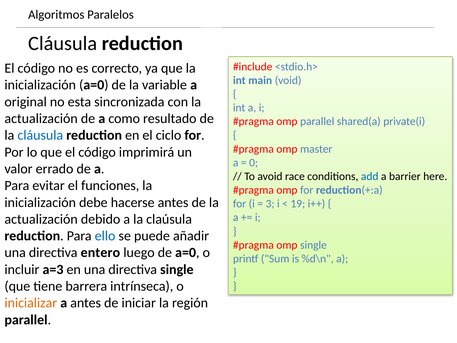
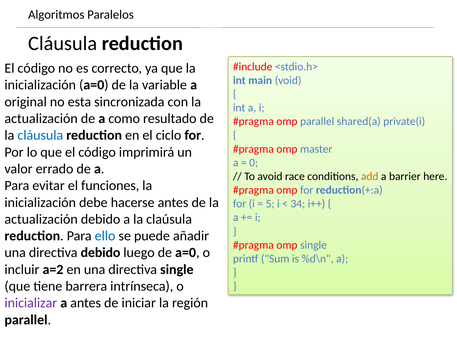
add colour: blue -> orange
3: 3 -> 5
19: 19 -> 34
directiva entero: entero -> debido
a=3: a=3 -> a=2
inicializar colour: orange -> purple
